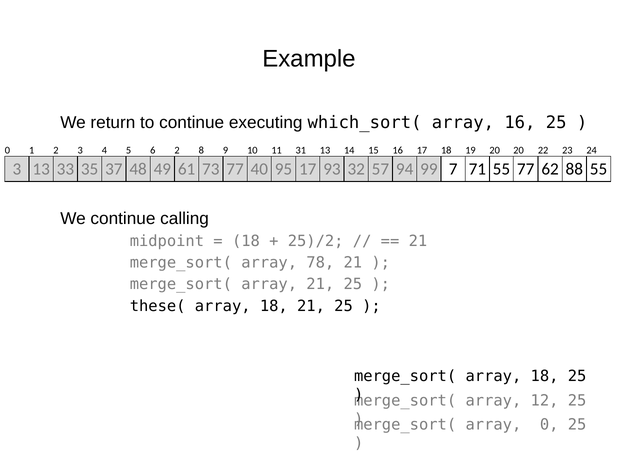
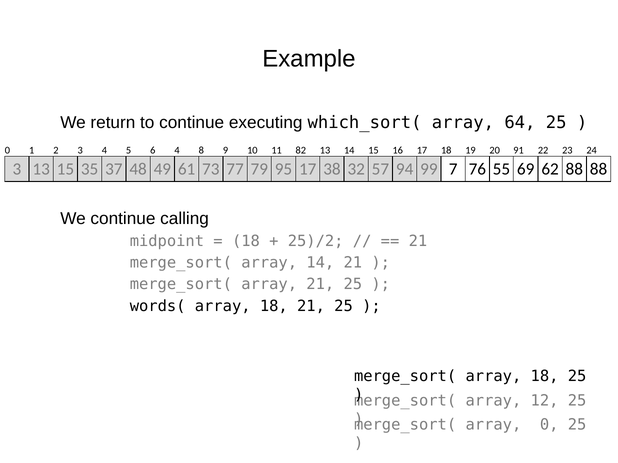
array 16: 16 -> 64
6 2: 2 -> 4
31: 31 -> 82
20 20: 20 -> 91
13 33: 33 -> 15
40: 40 -> 79
93: 93 -> 38
71: 71 -> 76
55 77: 77 -> 69
88 55: 55 -> 88
array 78: 78 -> 14
these(: these( -> words(
